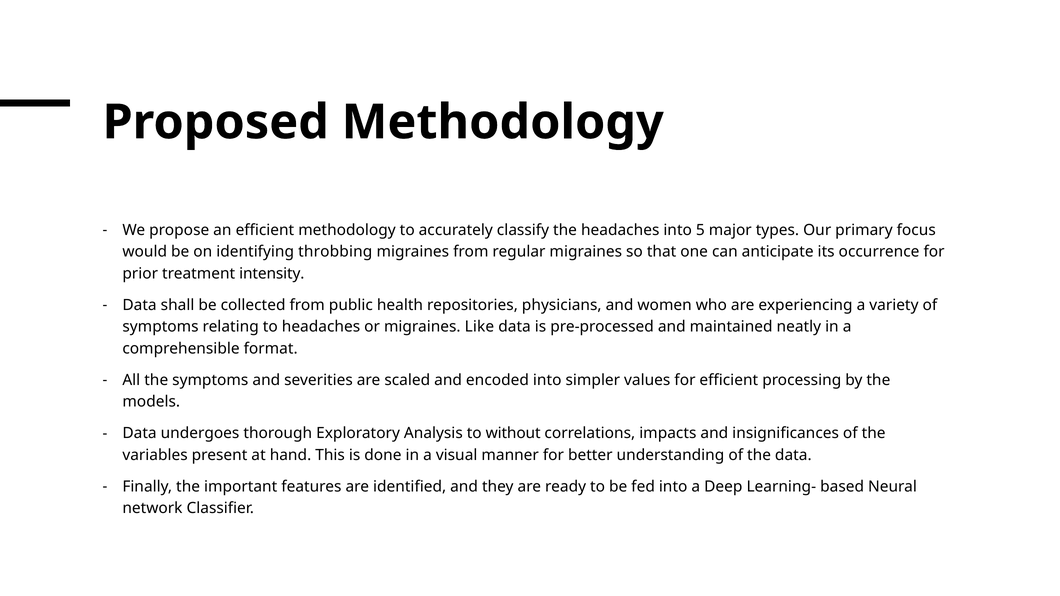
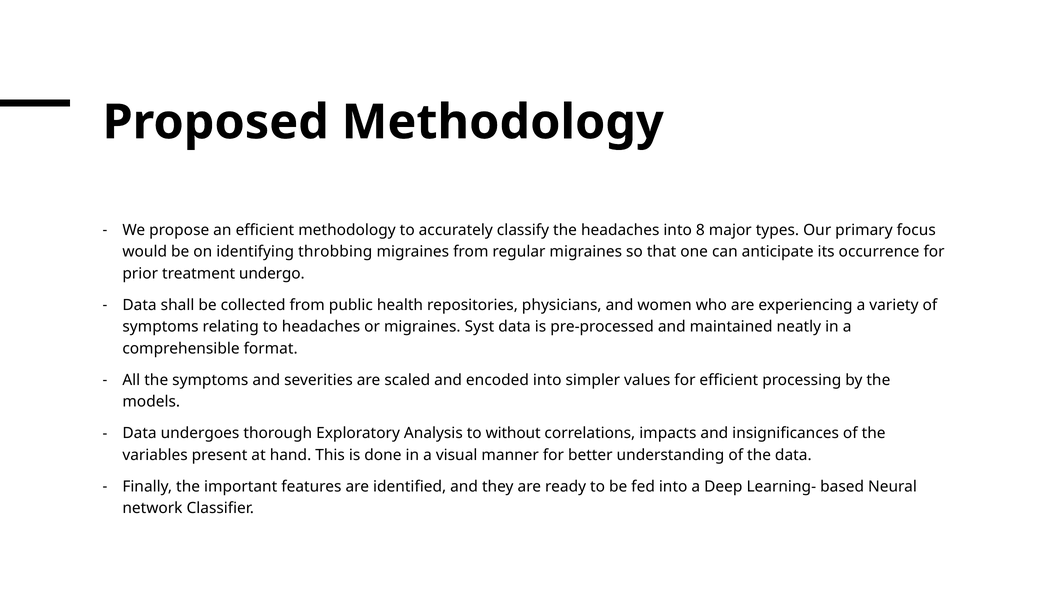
5: 5 -> 8
intensity: intensity -> undergo
Like: Like -> Syst
